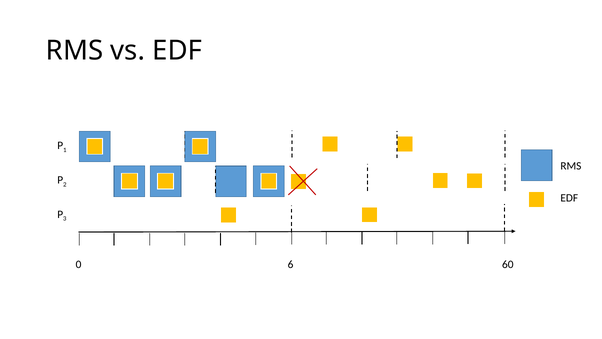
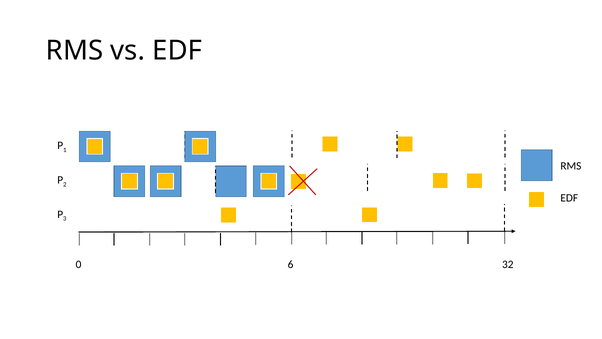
60: 60 -> 32
